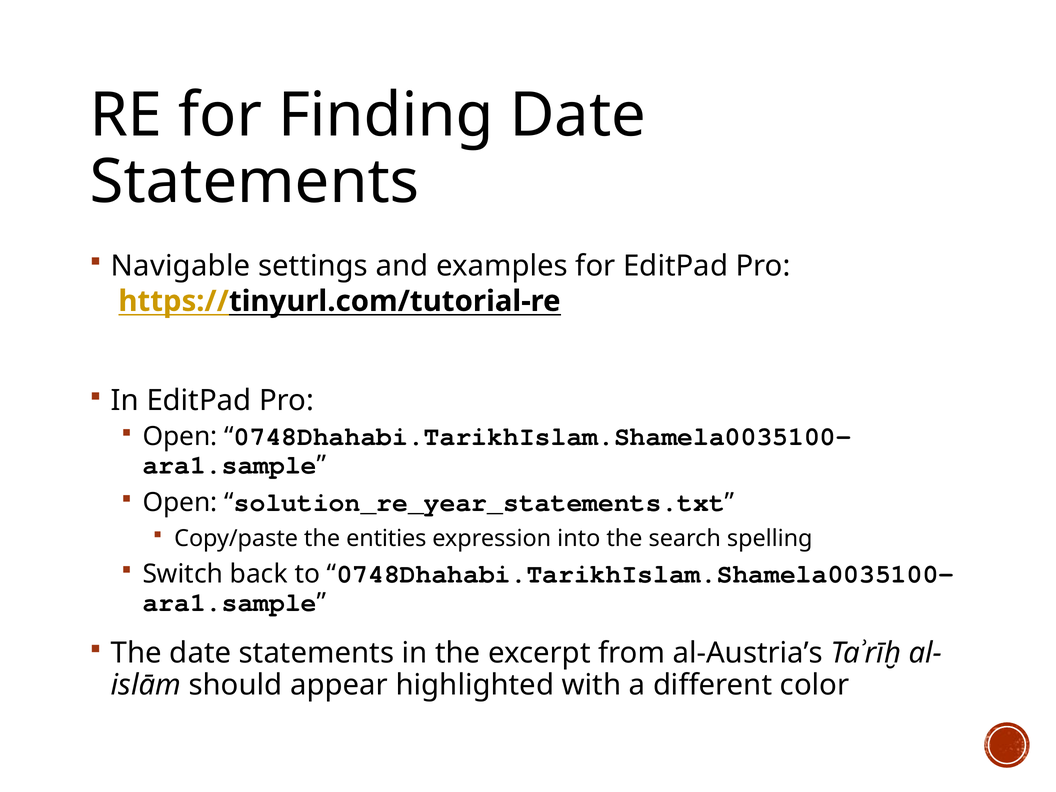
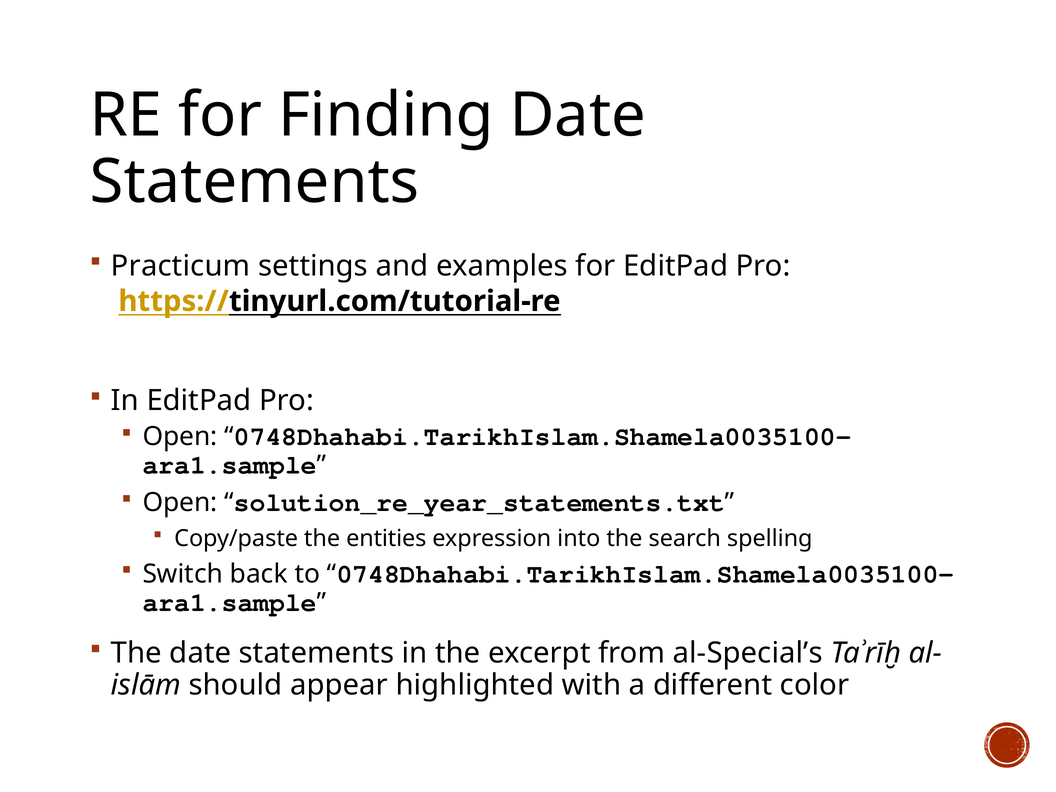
Navigable: Navigable -> Practicum
al-Austria’s: al-Austria’s -> al-Special’s
